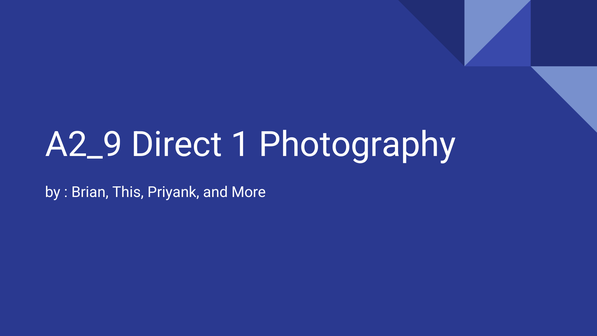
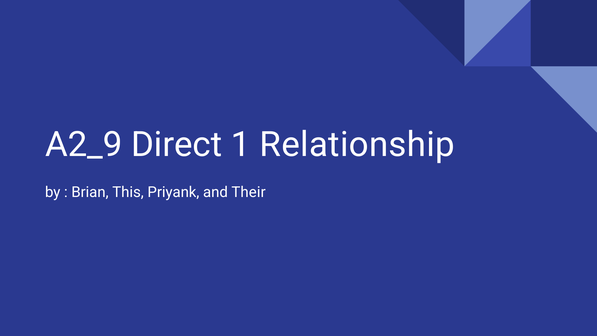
Photography: Photography -> Relationship
More: More -> Their
